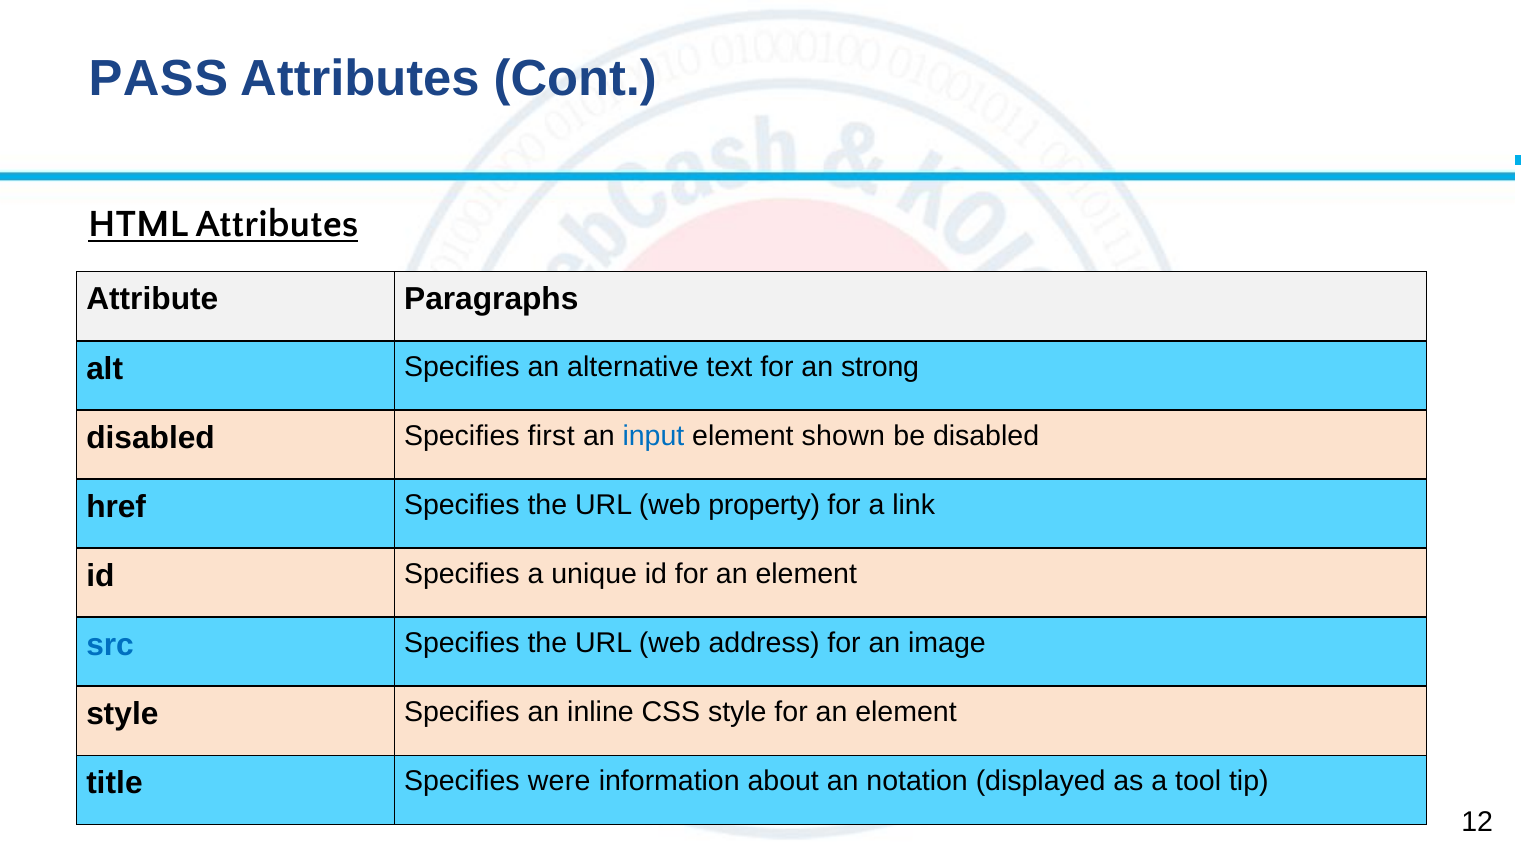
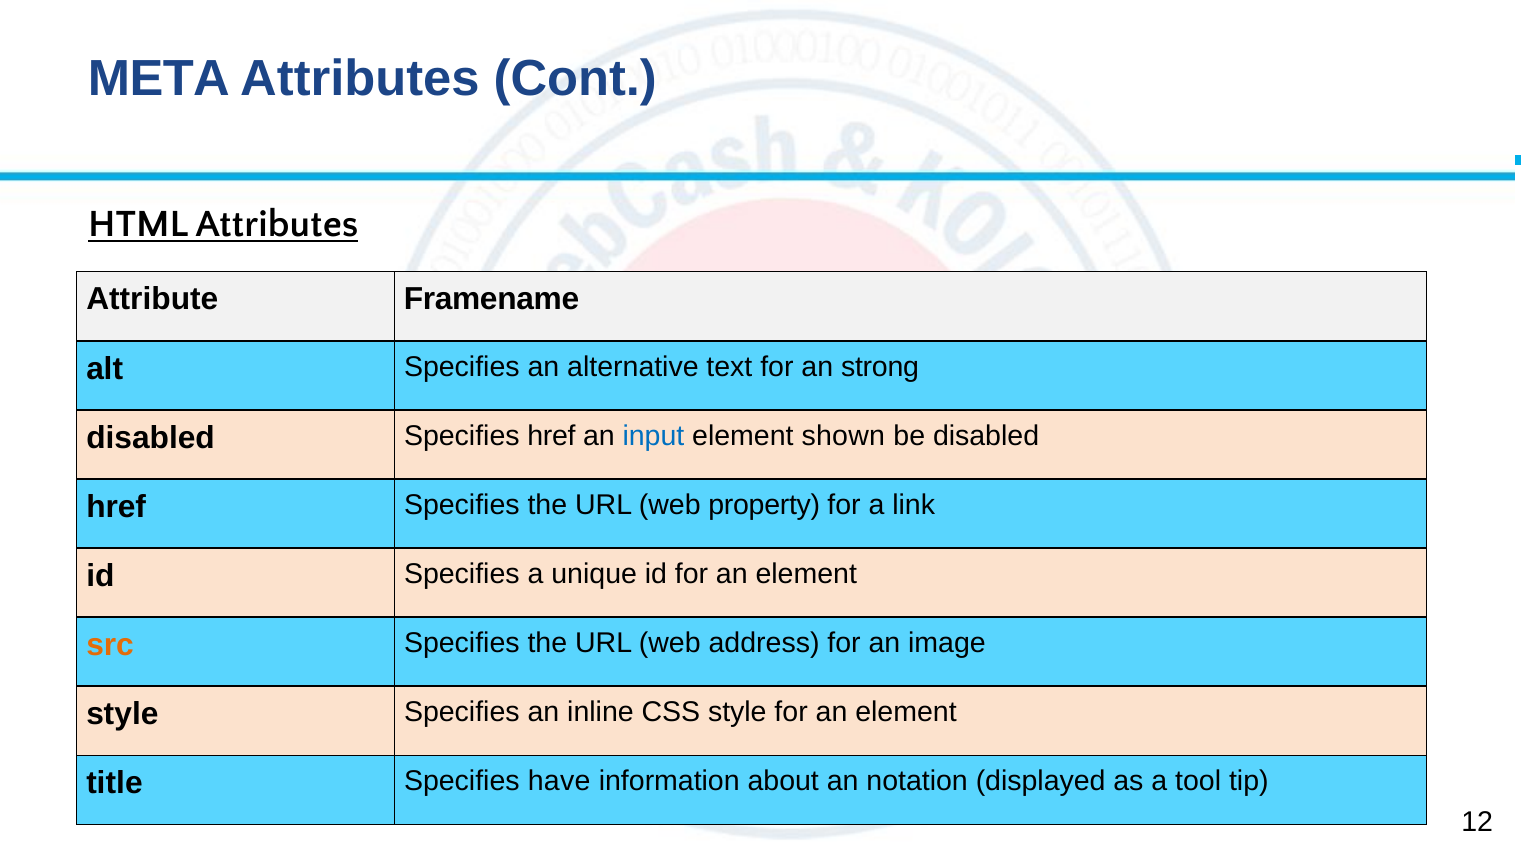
PASS: PASS -> META
Paragraphs: Paragraphs -> Framename
Specifies first: first -> href
src colour: blue -> orange
were: were -> have
